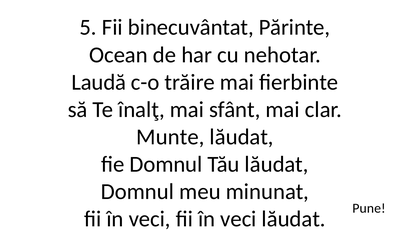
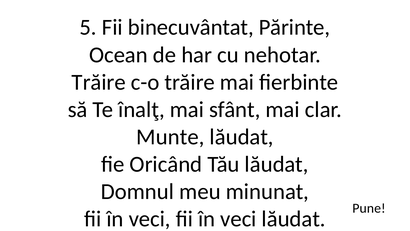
Laudă at (99, 82): Laudă -> Trăire
fie Domnul: Domnul -> Oricând
